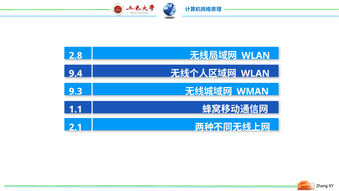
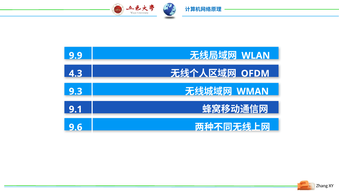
2.8: 2.8 -> 9.9
9.4: 9.4 -> 4.3
WLAN at (255, 73): WLAN -> OFDM
1.1: 1.1 -> 9.1
2.1: 2.1 -> 9.6
